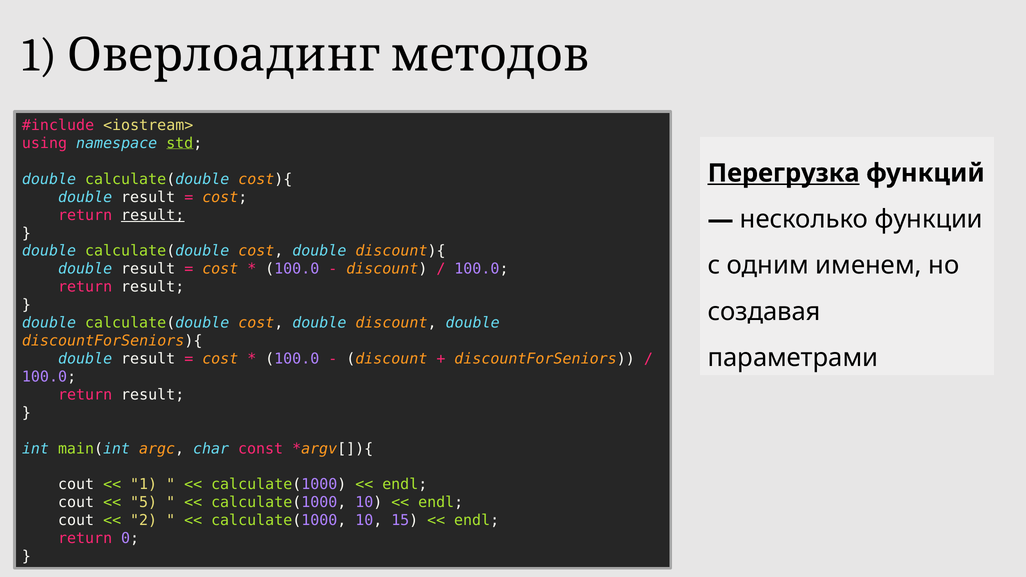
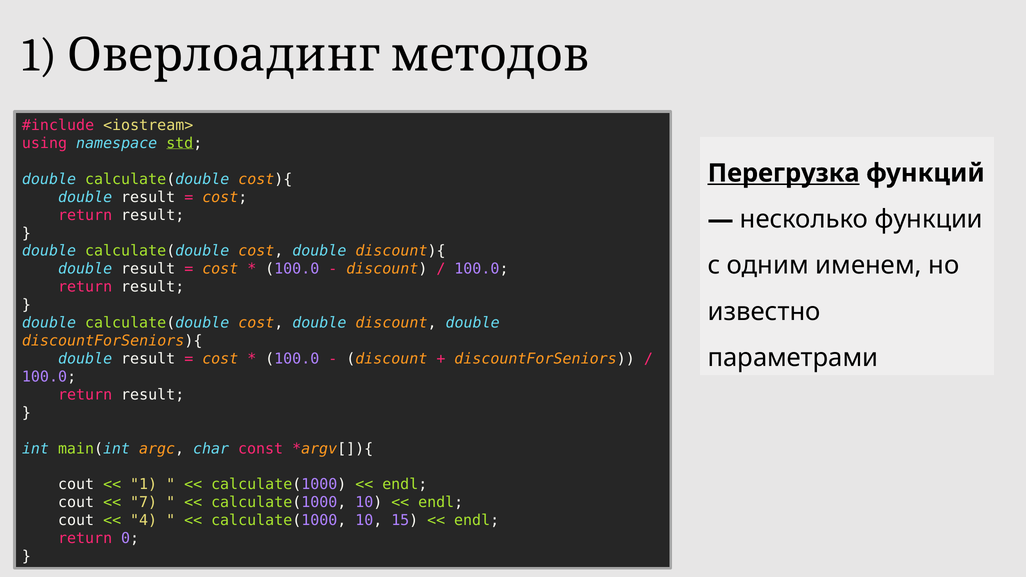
result at (153, 215) underline: present -> none
создавая: создавая -> известно
5: 5 -> 7
2: 2 -> 4
